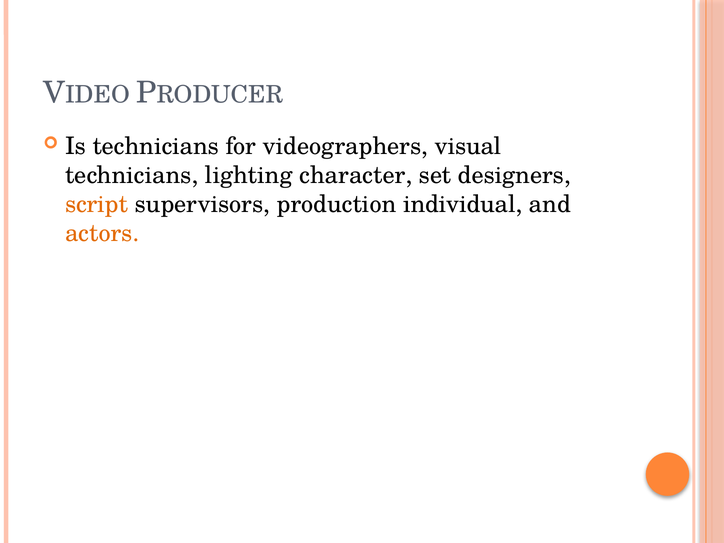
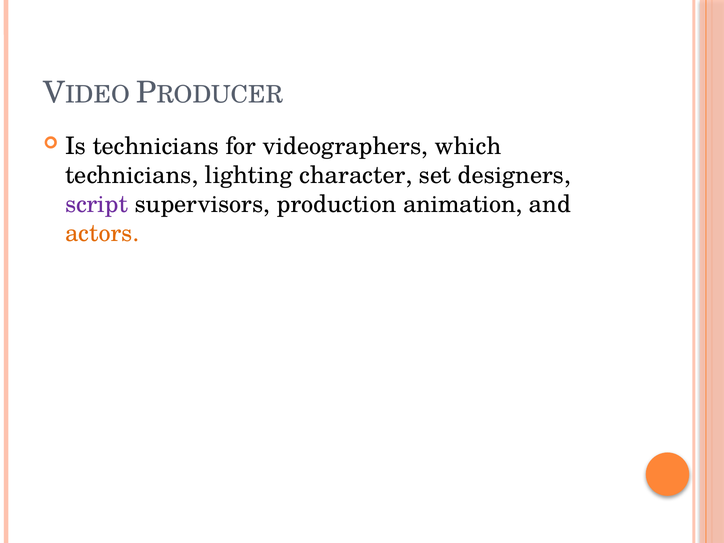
visual: visual -> which
script colour: orange -> purple
individual: individual -> animation
